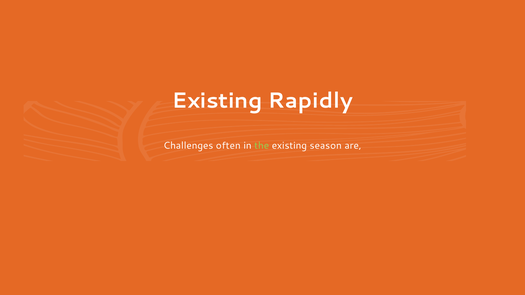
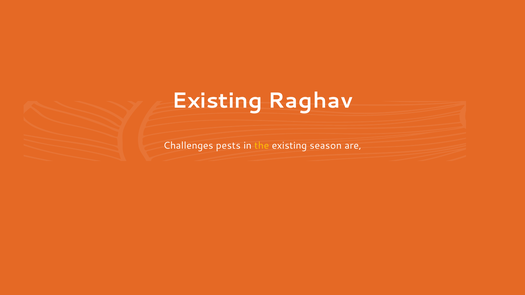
Rapidly: Rapidly -> Raghav
often: often -> pests
the colour: light green -> yellow
